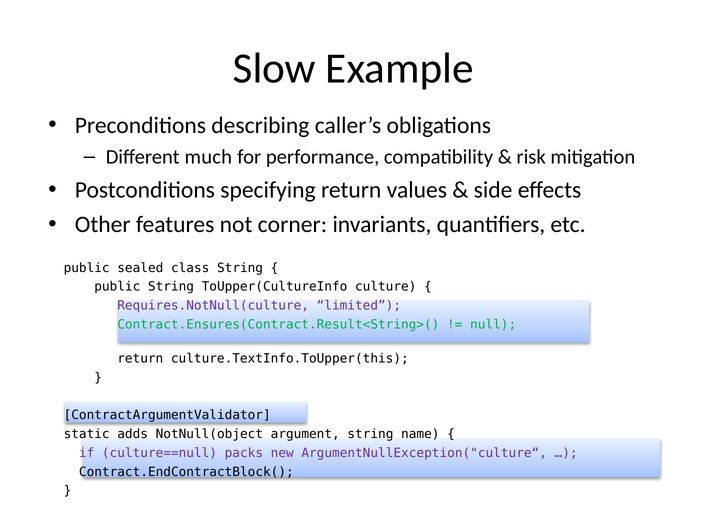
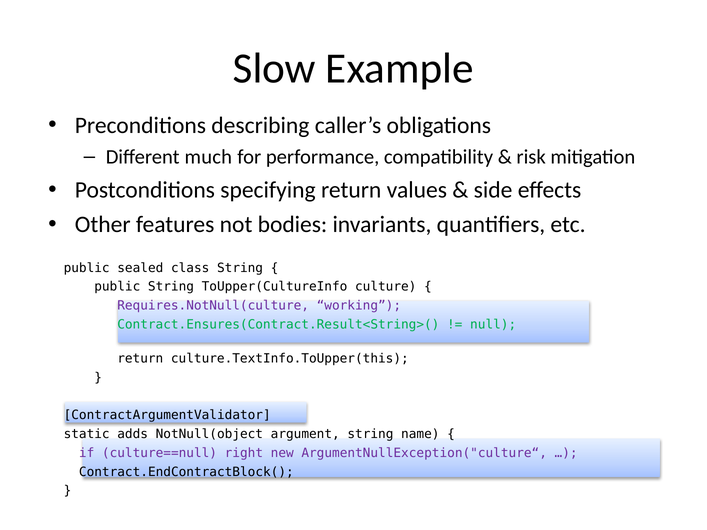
corner: corner -> bodies
limited: limited -> working
packs: packs -> right
